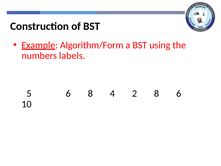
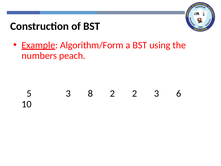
labels: labels -> peach
5 6: 6 -> 3
8 4: 4 -> 2
2 8: 8 -> 3
